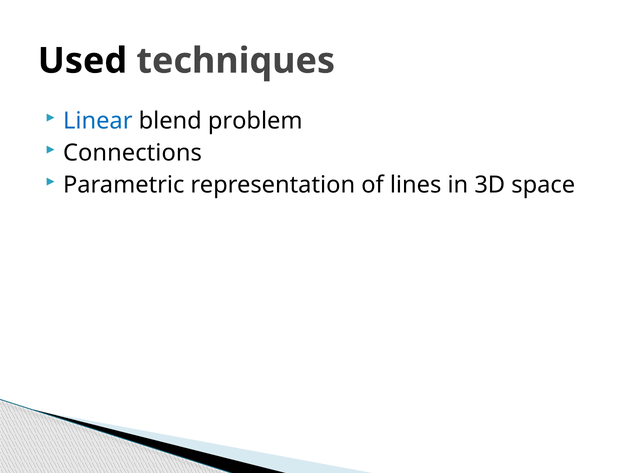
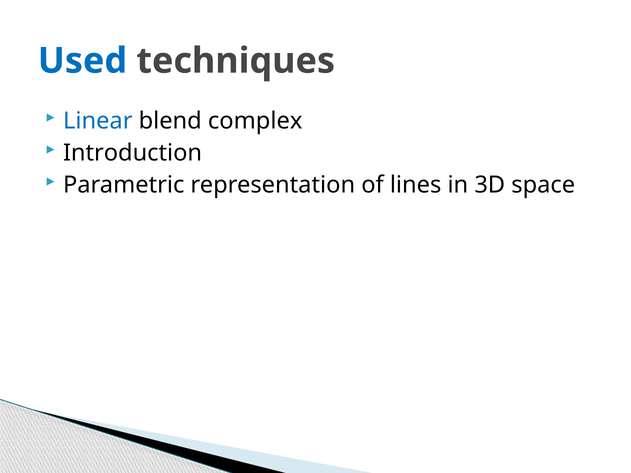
Used colour: black -> blue
problem: problem -> complex
Connections: Connections -> Introduction
